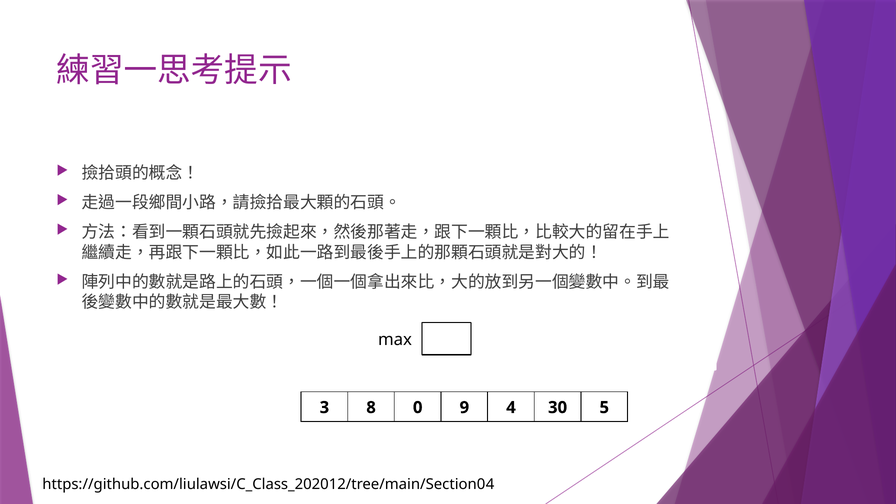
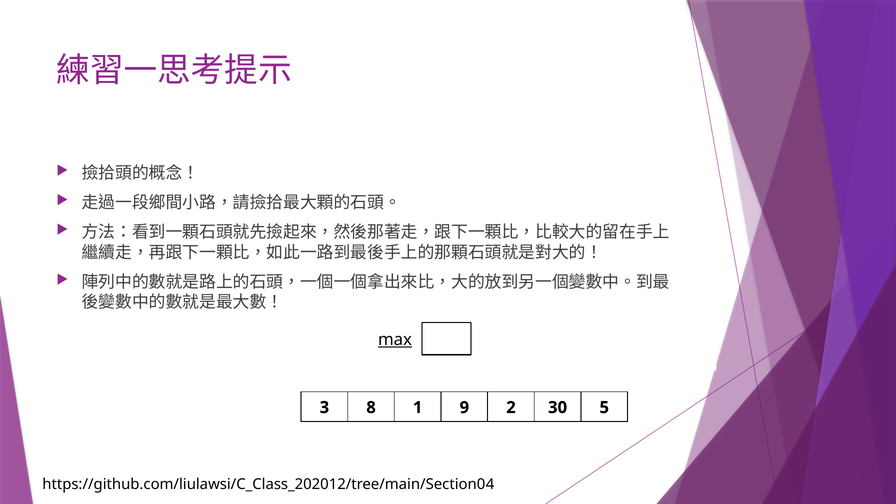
max underline: none -> present
0: 0 -> 1
4: 4 -> 2
